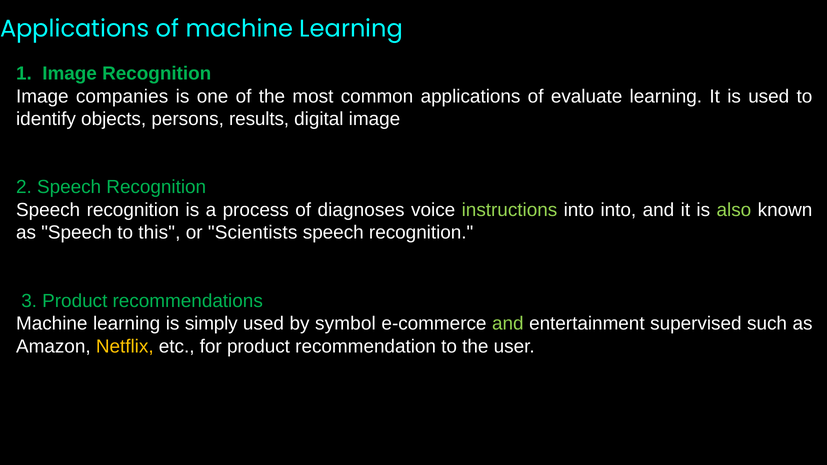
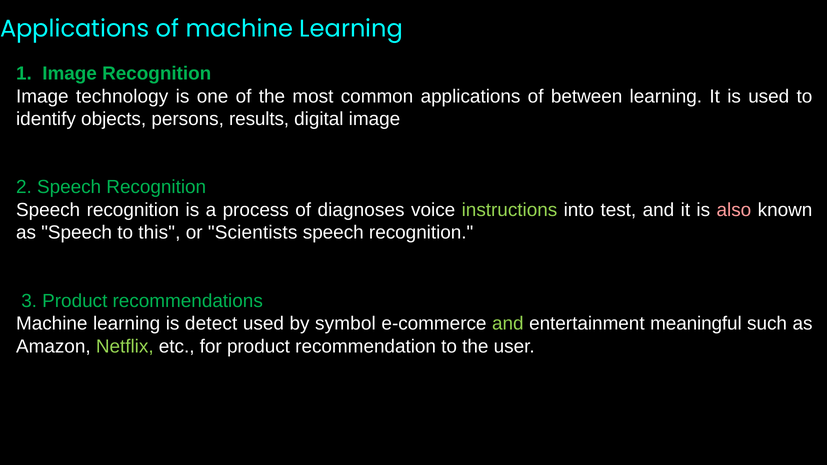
companies: companies -> technology
evaluate: evaluate -> between
into into: into -> test
also colour: light green -> pink
simply: simply -> detect
supervised: supervised -> meaningful
Netflix colour: yellow -> light green
